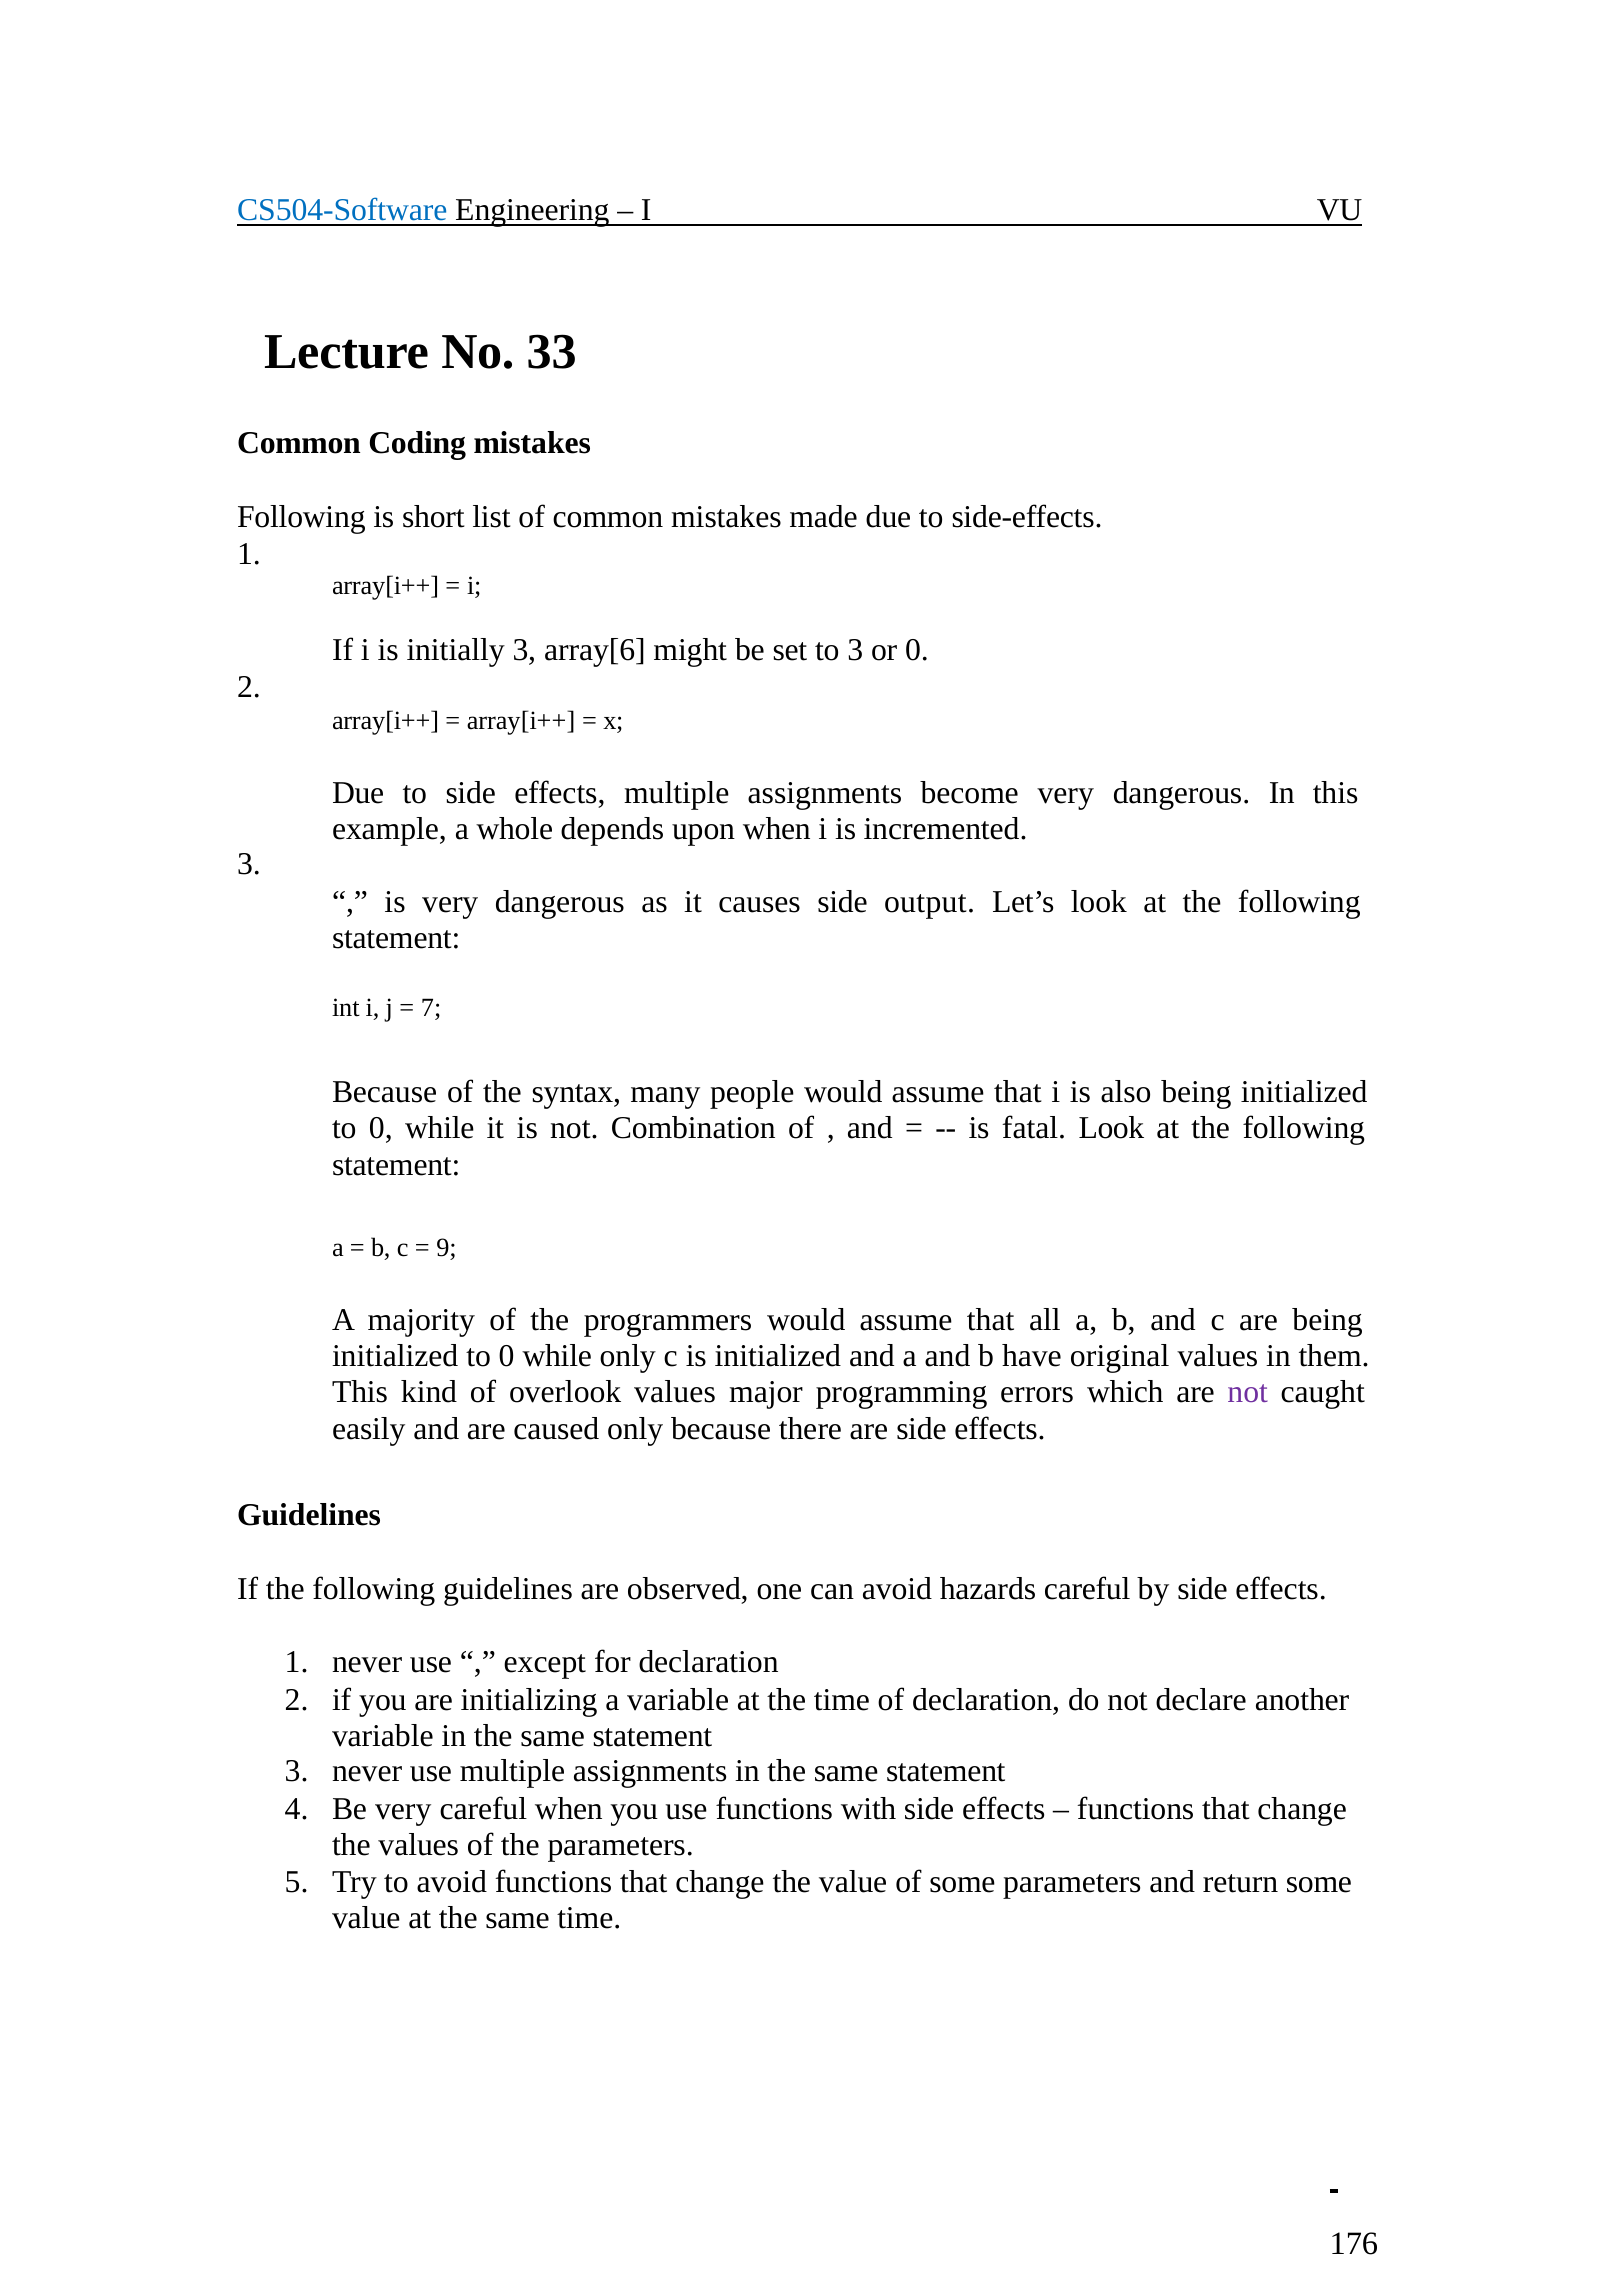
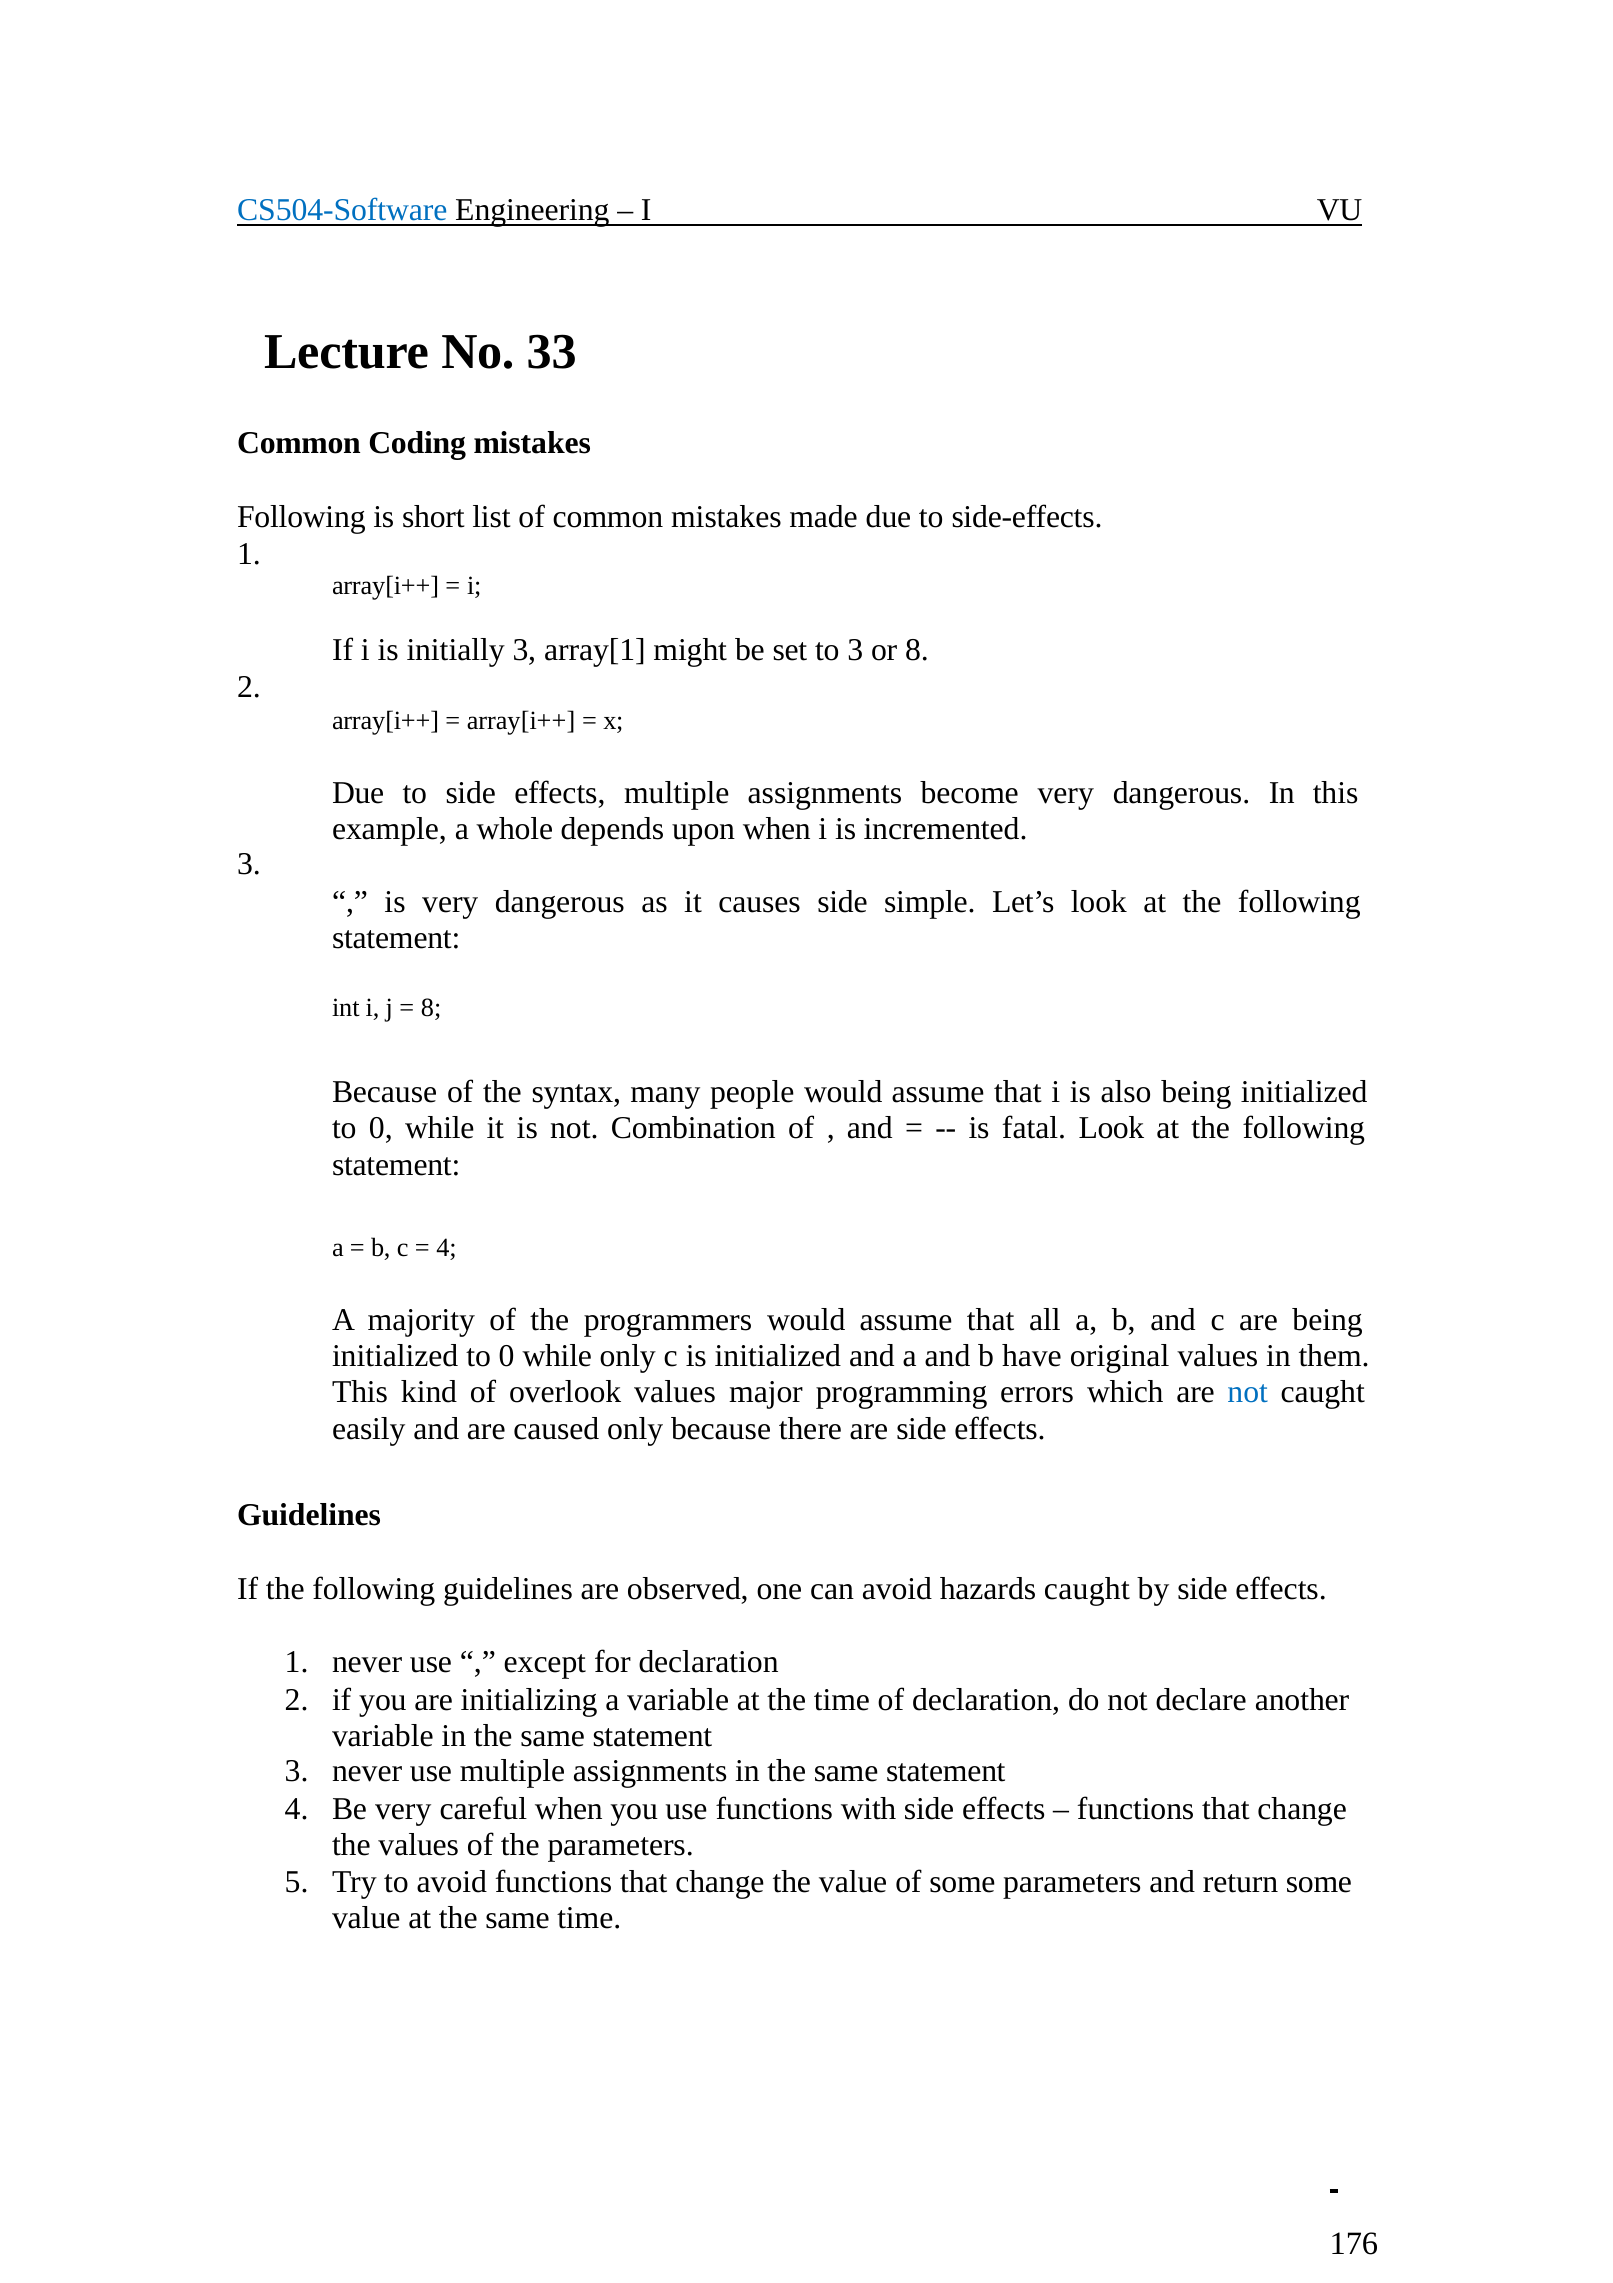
array[6: array[6 -> array[1
or 0: 0 -> 8
output: output -> simple
7 at (431, 1008): 7 -> 8
9 at (447, 1247): 9 -> 4
not at (1248, 1392) colour: purple -> blue
hazards careful: careful -> caught
